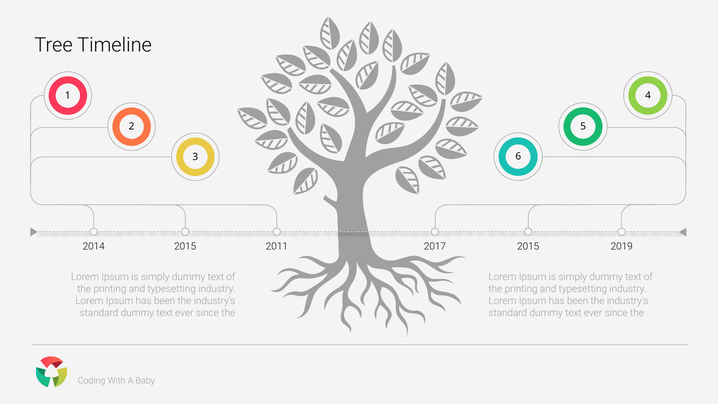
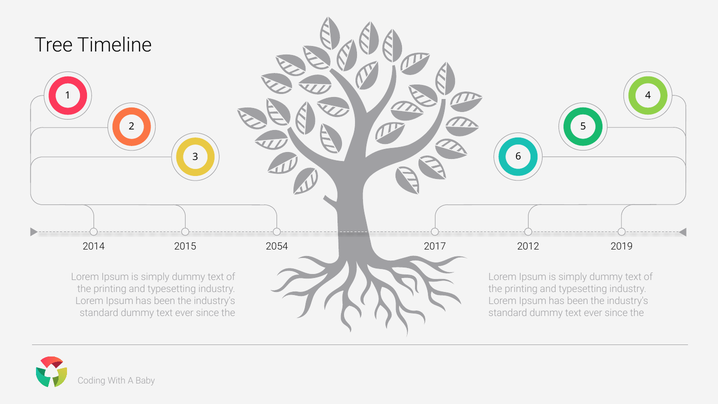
2011: 2011 -> 2054
2017 2015: 2015 -> 2012
